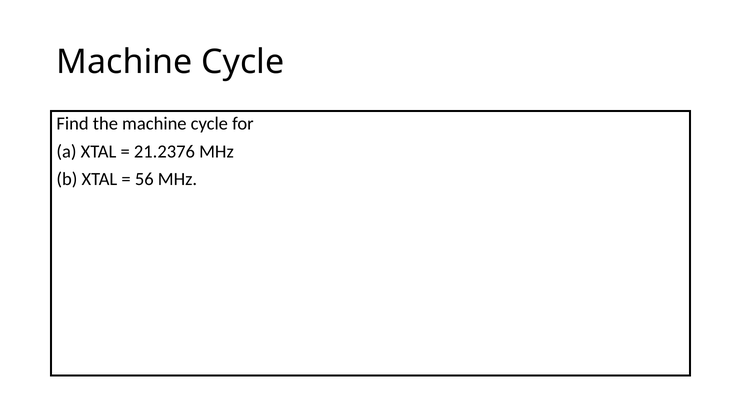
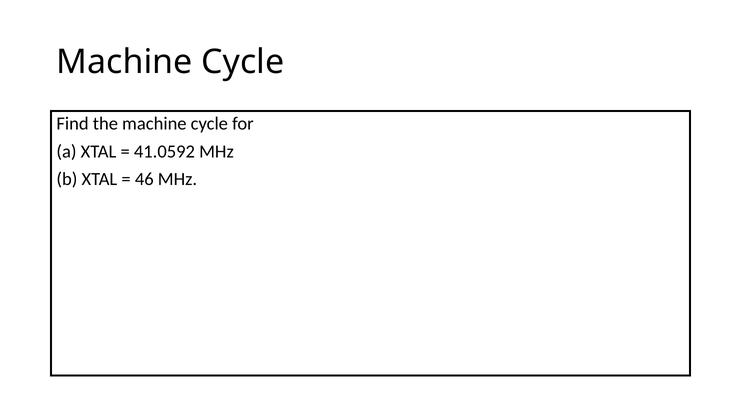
21.2376: 21.2376 -> 41.0592
56: 56 -> 46
